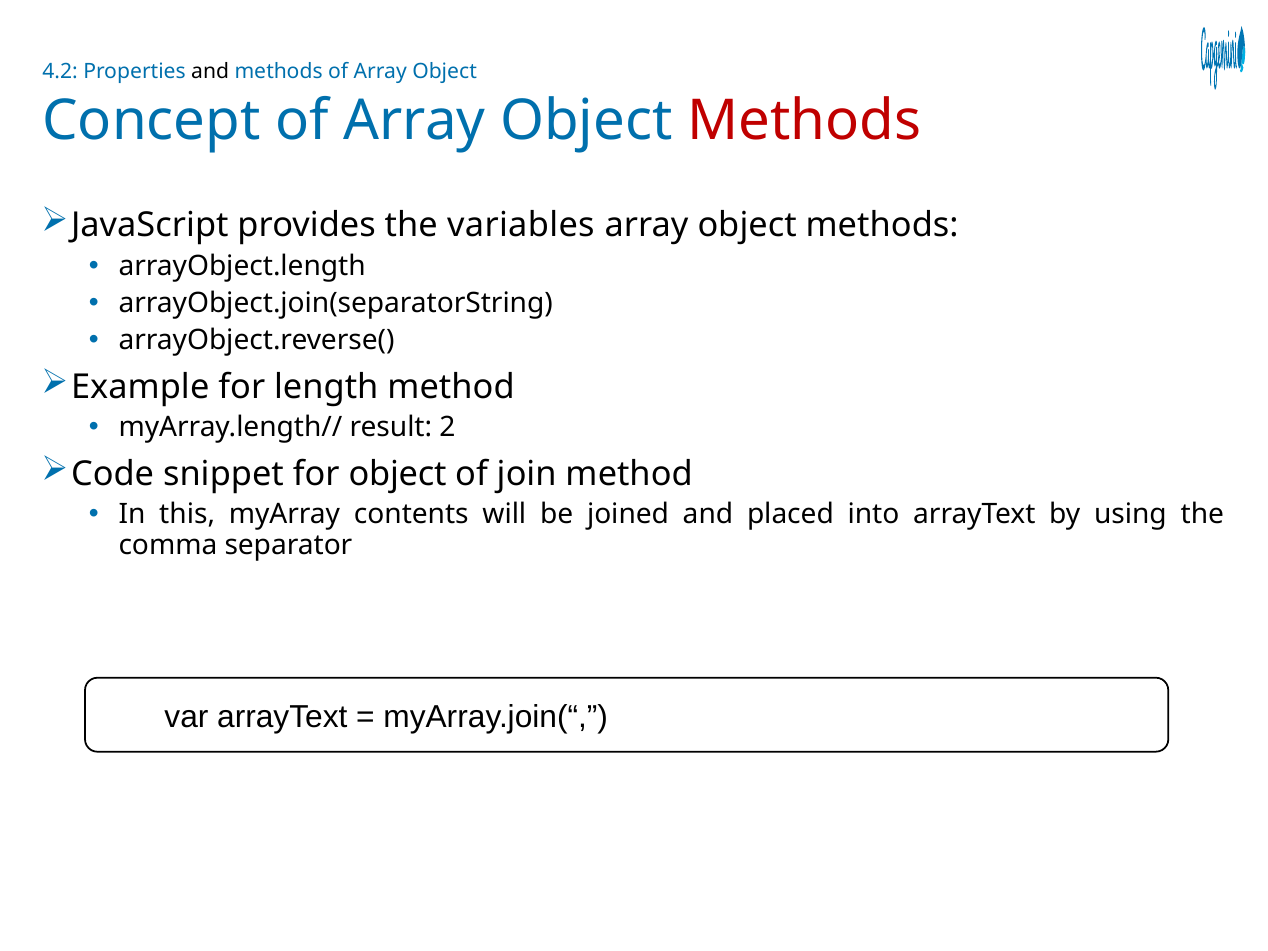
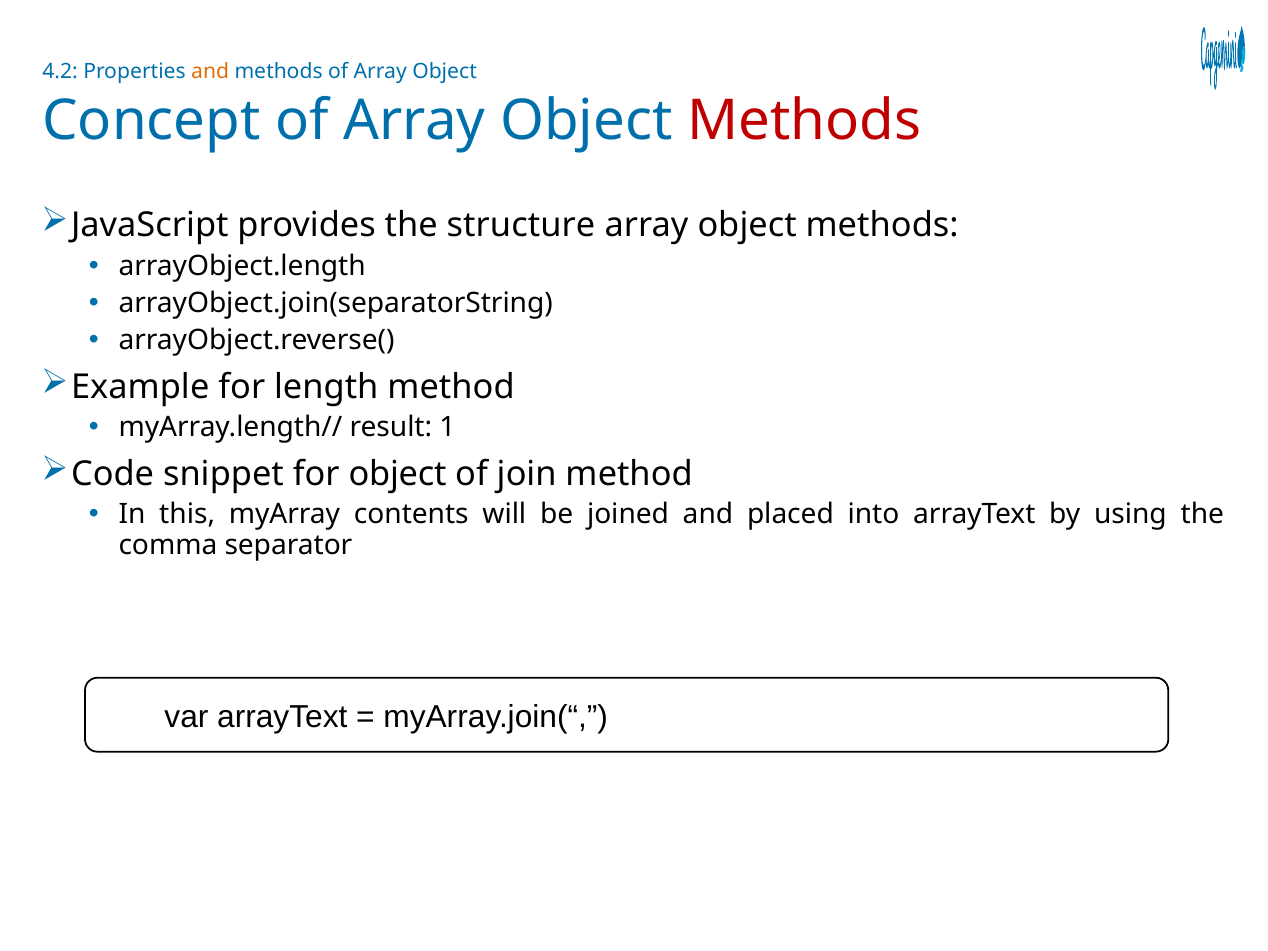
and at (210, 71) colour: black -> orange
variables: variables -> structure
2: 2 -> 1
